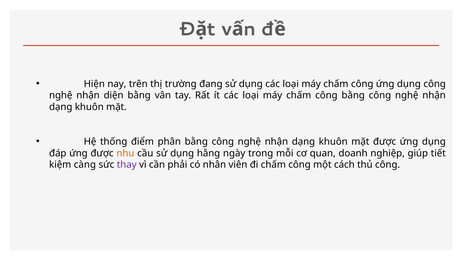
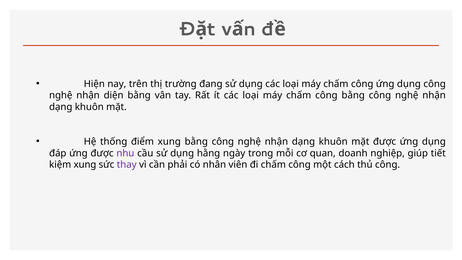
điểm phân: phân -> xung
nhu colour: orange -> purple
kiệm càng: càng -> xung
